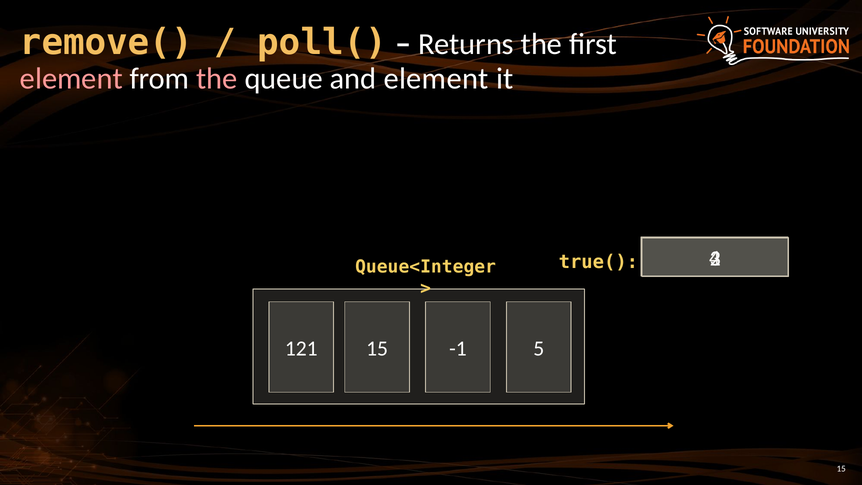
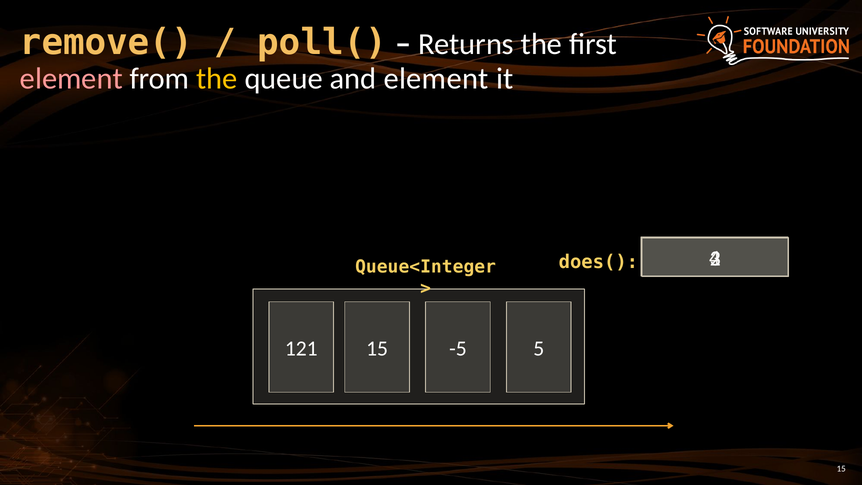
the at (217, 78) colour: pink -> yellow
true(: true( -> does(
-1: -1 -> -5
